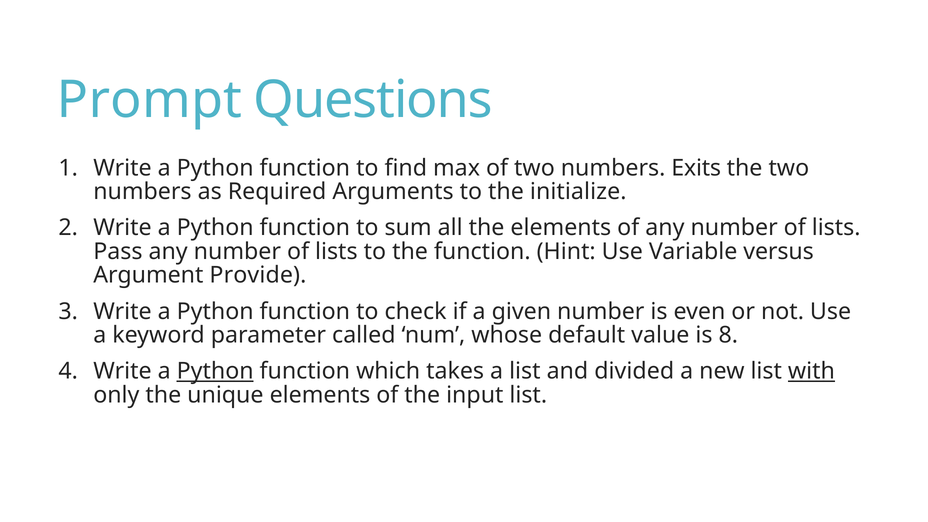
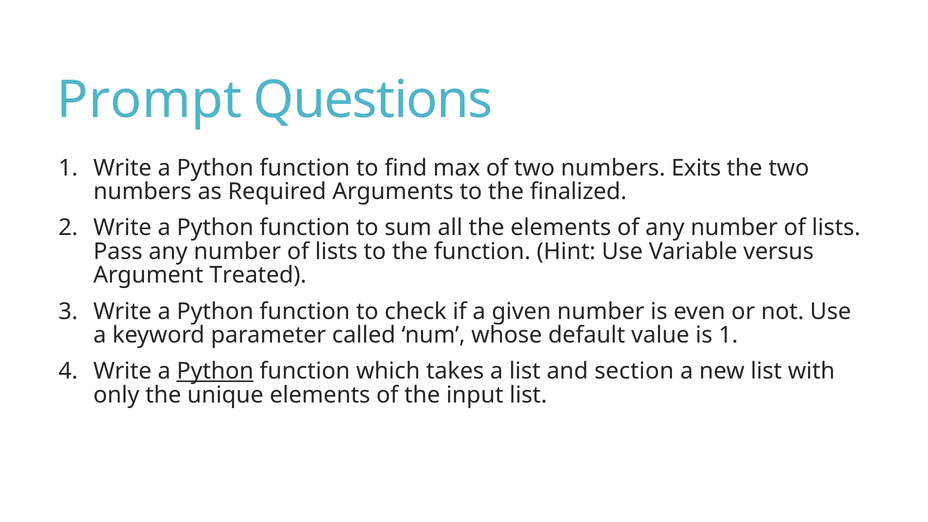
initialize: initialize -> finalized
Provide: Provide -> Treated
is 8: 8 -> 1
divided: divided -> section
with underline: present -> none
